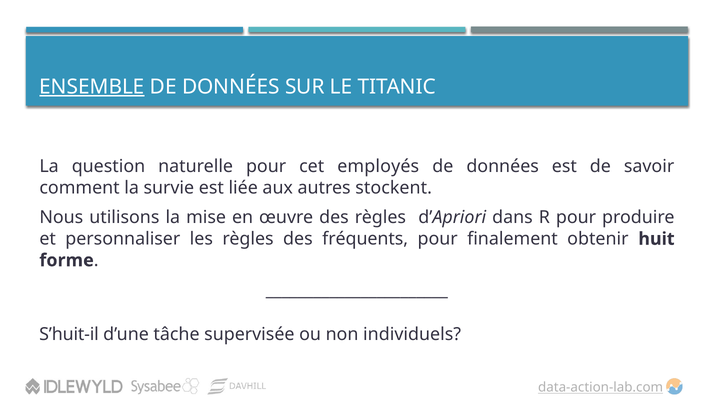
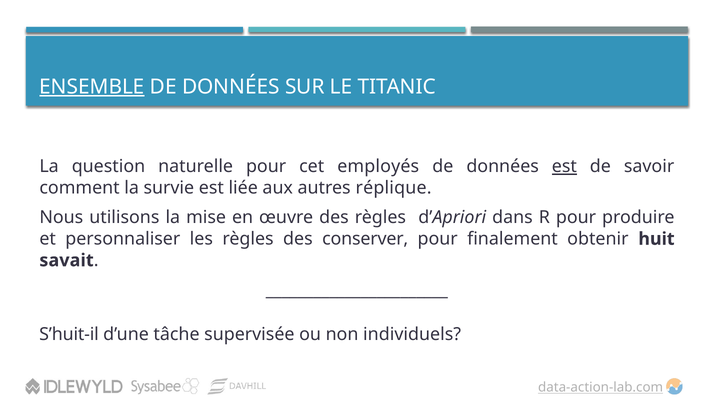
est at (564, 166) underline: none -> present
stockent: stockent -> réplique
fréquents: fréquents -> conserver
forme: forme -> savait
